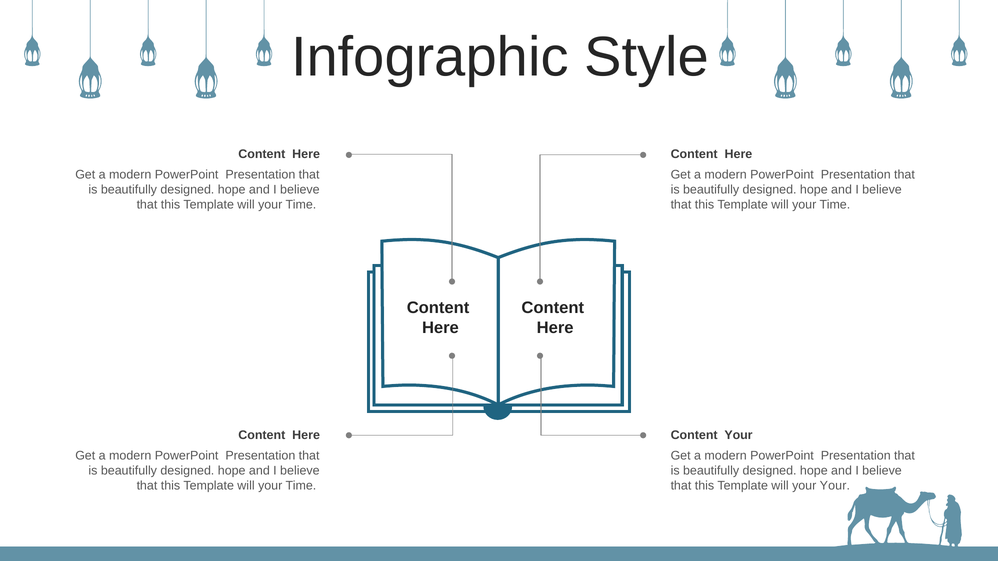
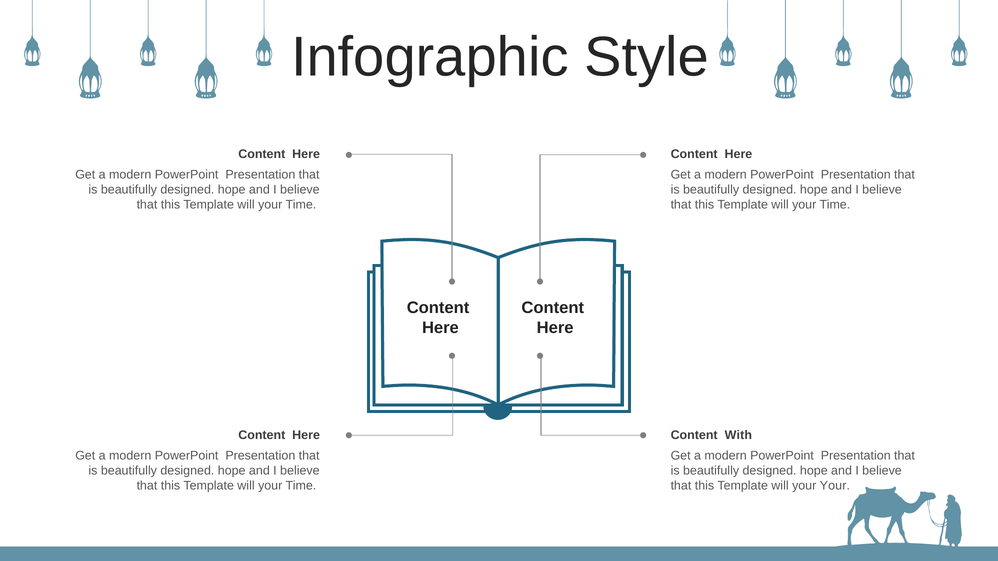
Content Your: Your -> With
